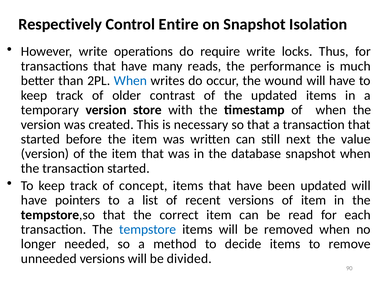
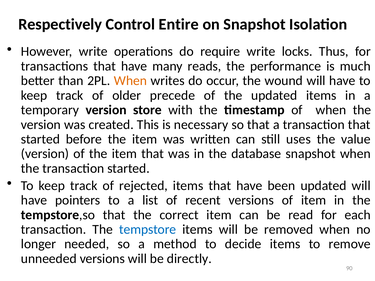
When at (130, 81) colour: blue -> orange
contrast: contrast -> precede
next: next -> uses
concept: concept -> rejected
divided: divided -> directly
